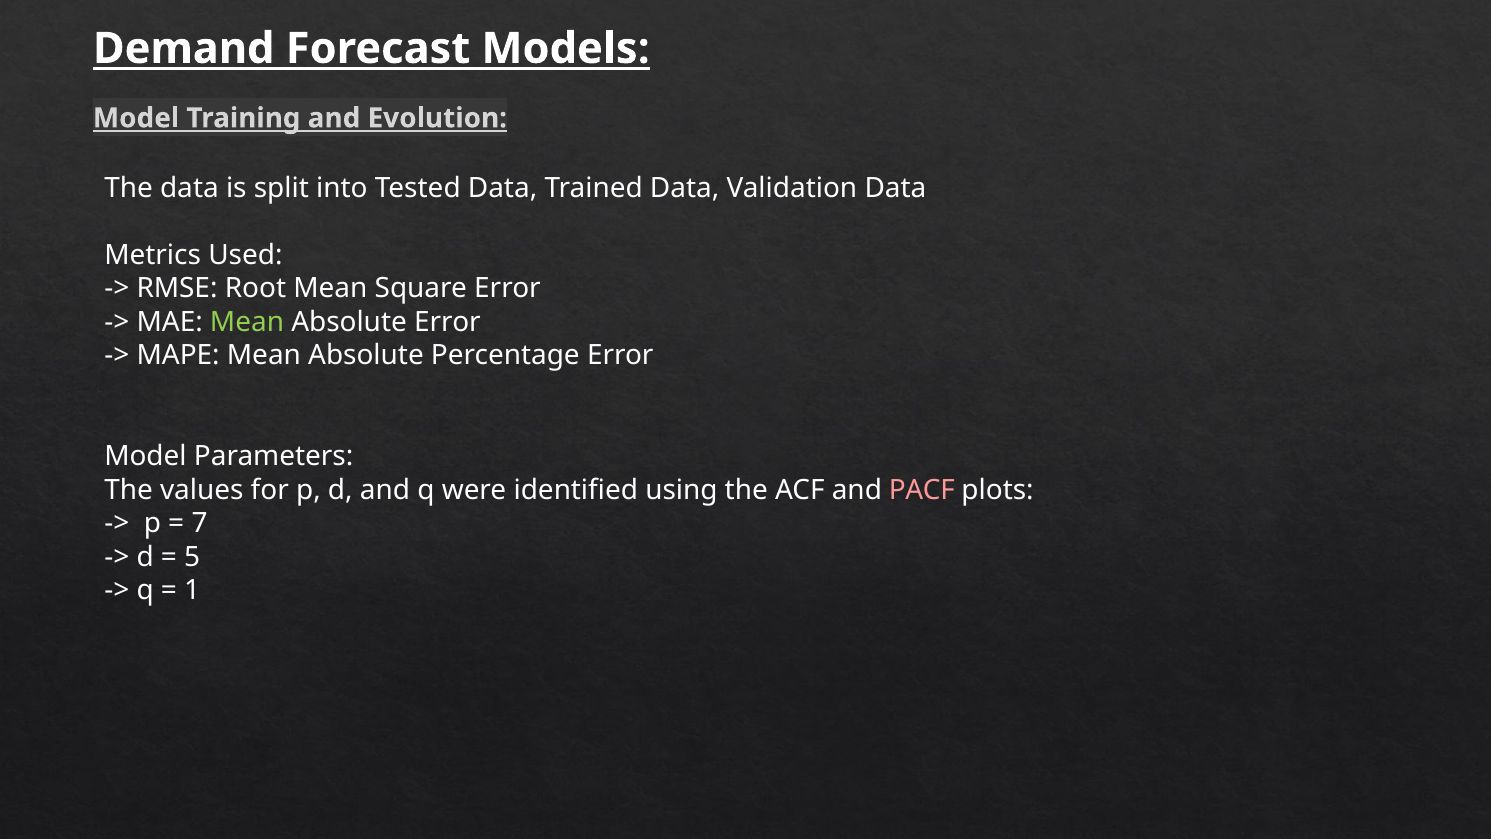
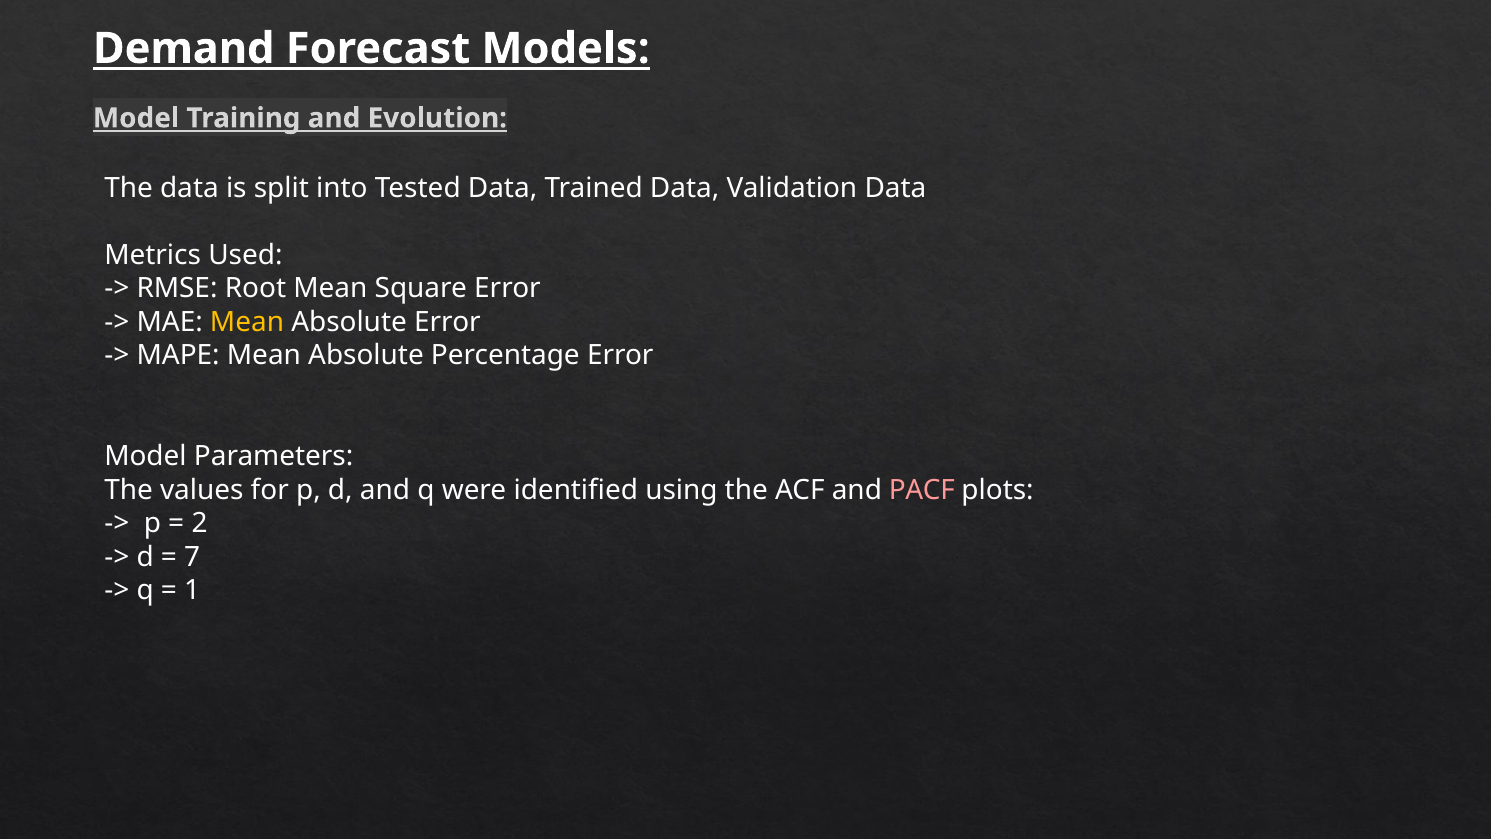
Mean at (247, 322) colour: light green -> yellow
7: 7 -> 2
5: 5 -> 7
